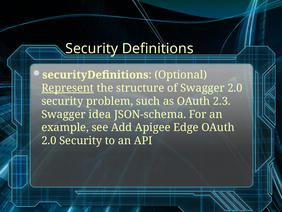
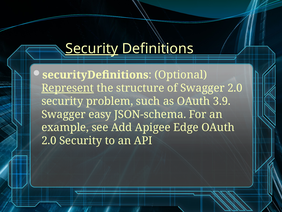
Security at (92, 49) underline: none -> present
2.3: 2.3 -> 3.9
idea: idea -> easy
